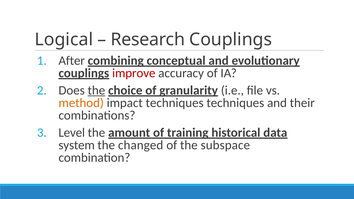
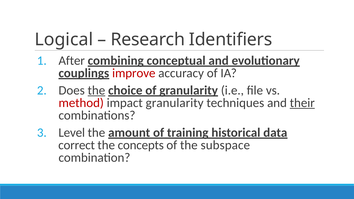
Research Couplings: Couplings -> Identifiers
method colour: orange -> red
impact techniques: techniques -> granularity
their underline: none -> present
system: system -> correct
changed: changed -> concepts
